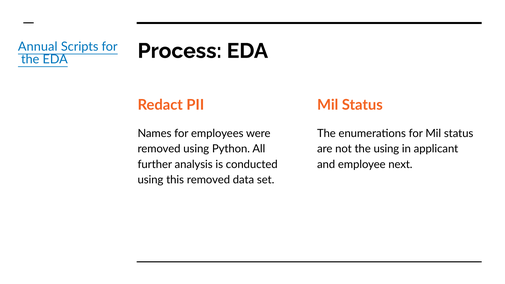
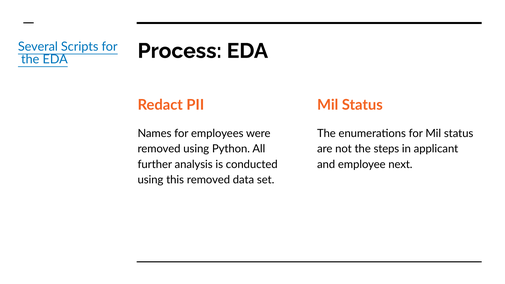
Annual: Annual -> Several
the using: using -> steps
